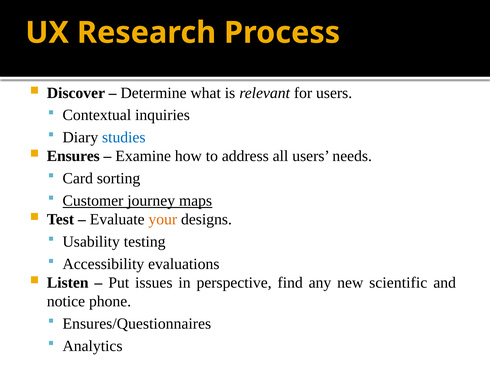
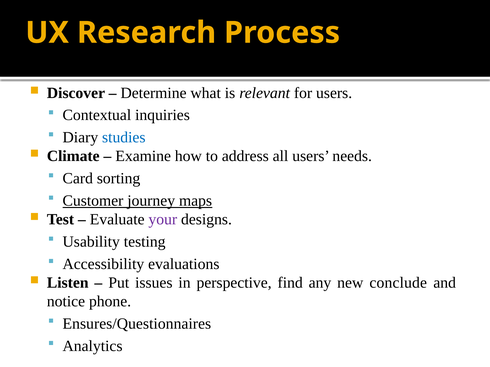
Ensures: Ensures -> Climate
your colour: orange -> purple
scientific: scientific -> conclude
